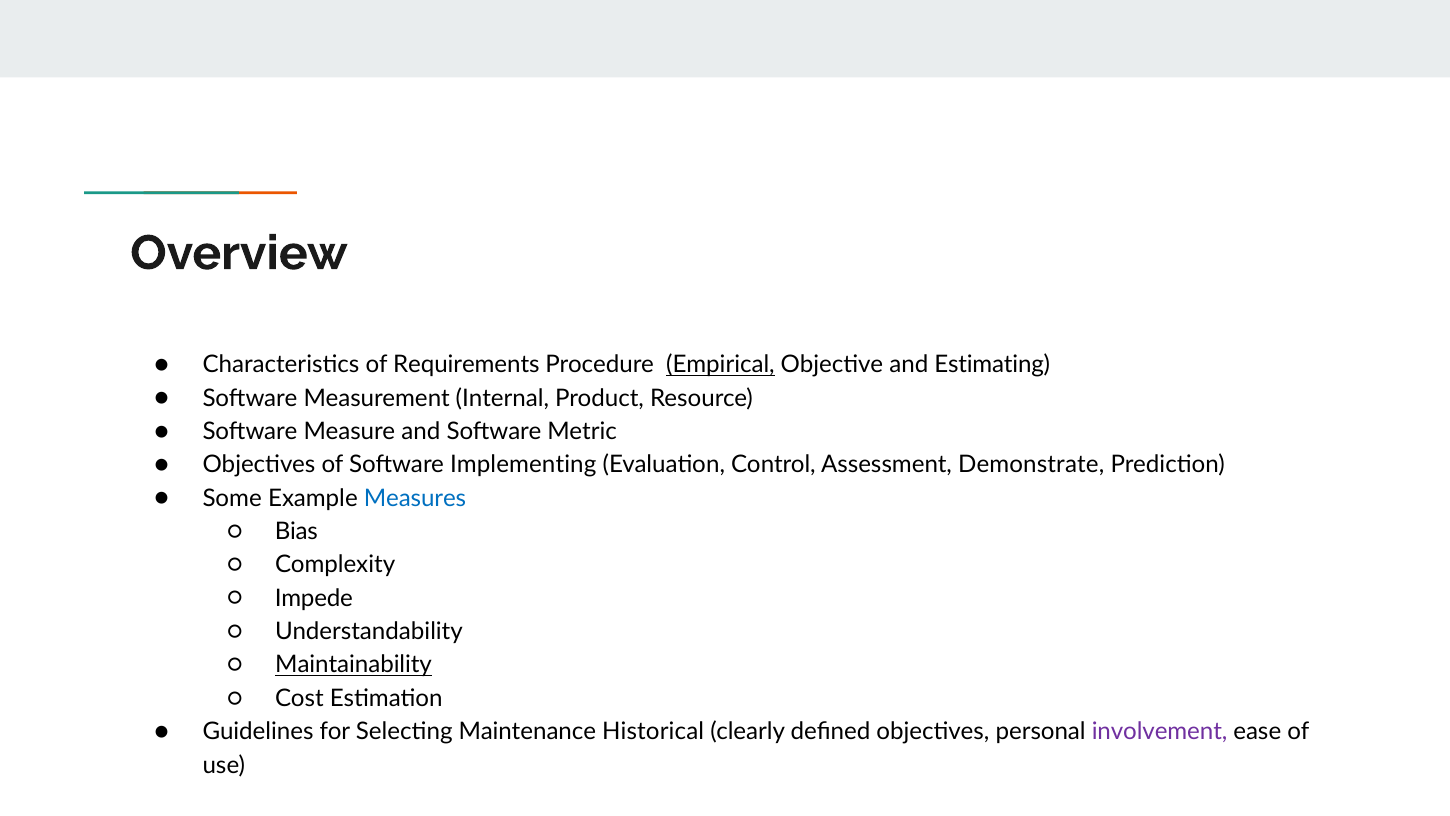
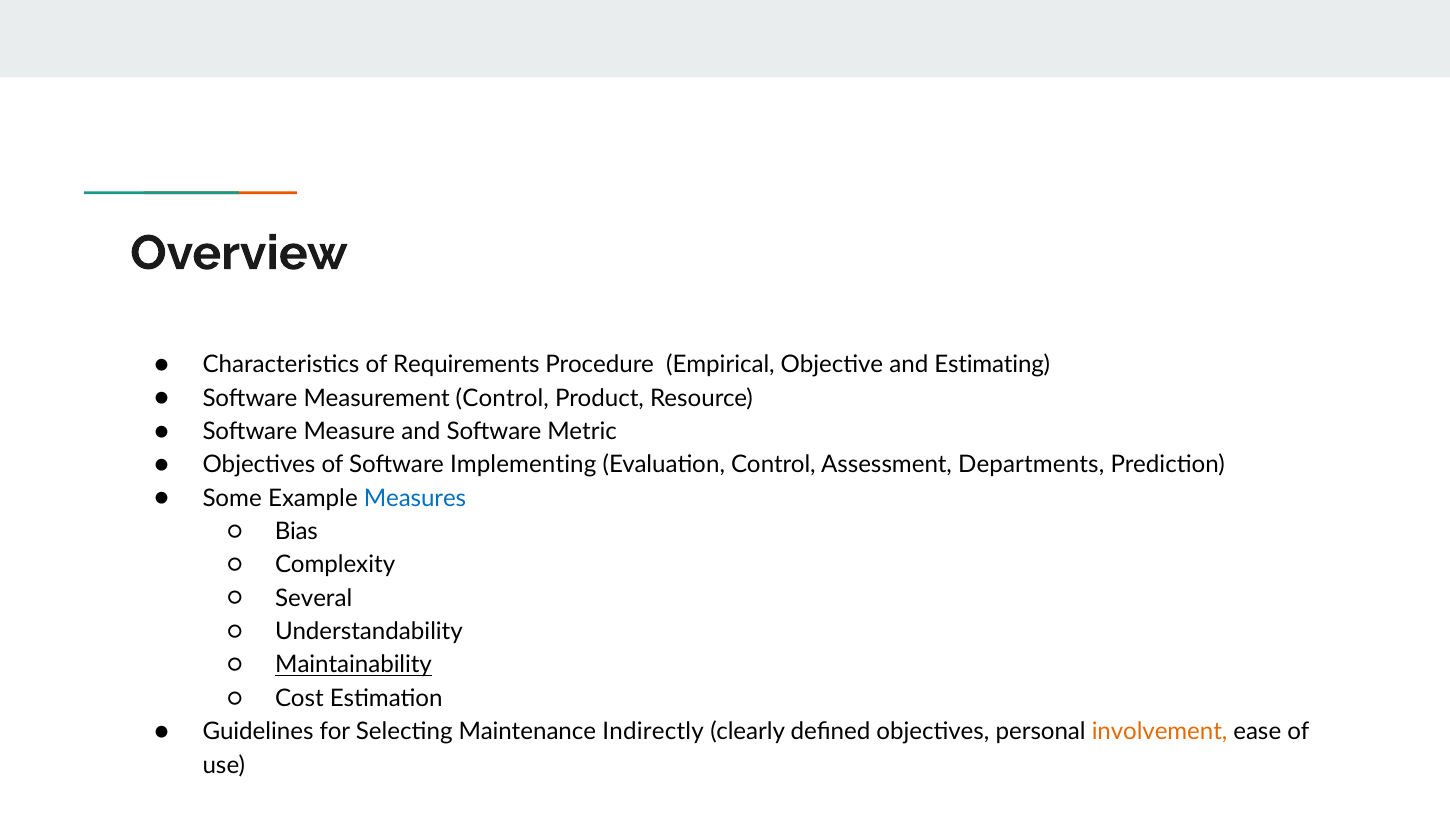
Empirical underline: present -> none
Measurement Internal: Internal -> Control
Demonstrate: Demonstrate -> Departments
Impede: Impede -> Several
Historical: Historical -> Indirectly
involvement colour: purple -> orange
